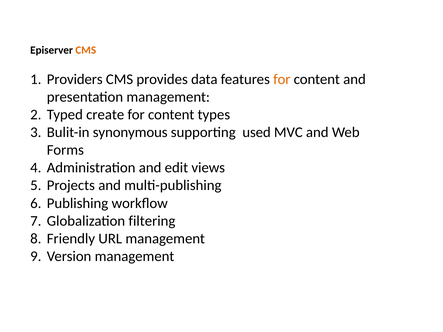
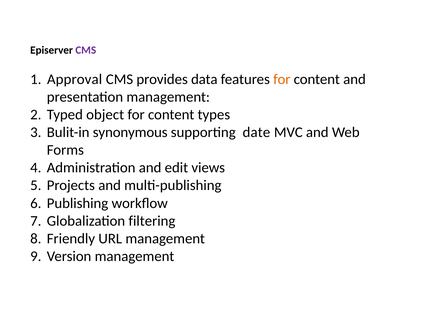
CMS at (86, 50) colour: orange -> purple
Providers: Providers -> Approval
create: create -> object
used: used -> date
